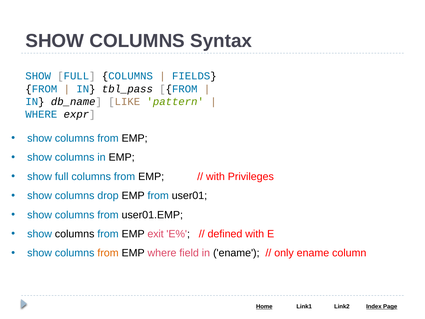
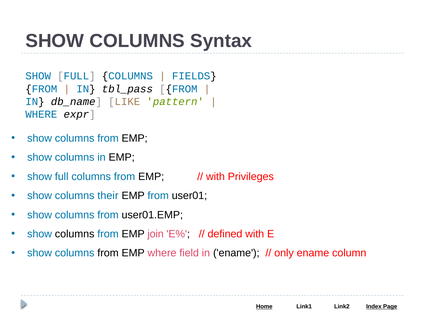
drop: drop -> their
exit: exit -> join
from at (108, 253) colour: orange -> black
